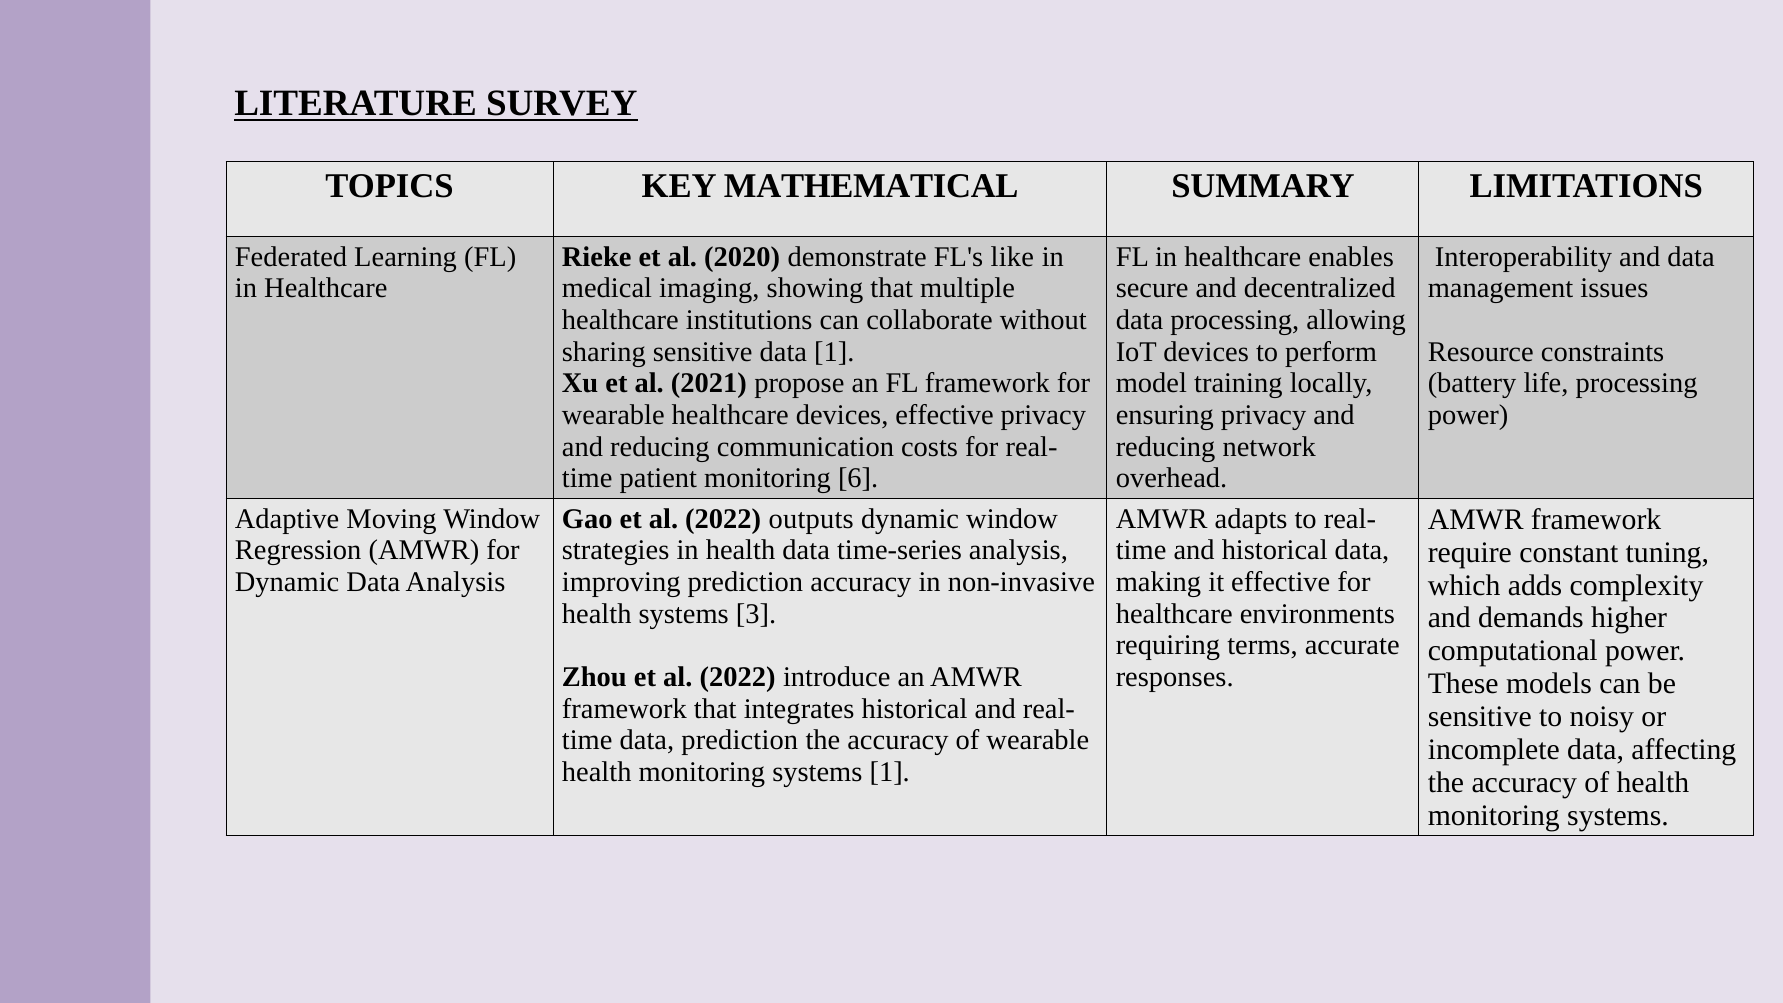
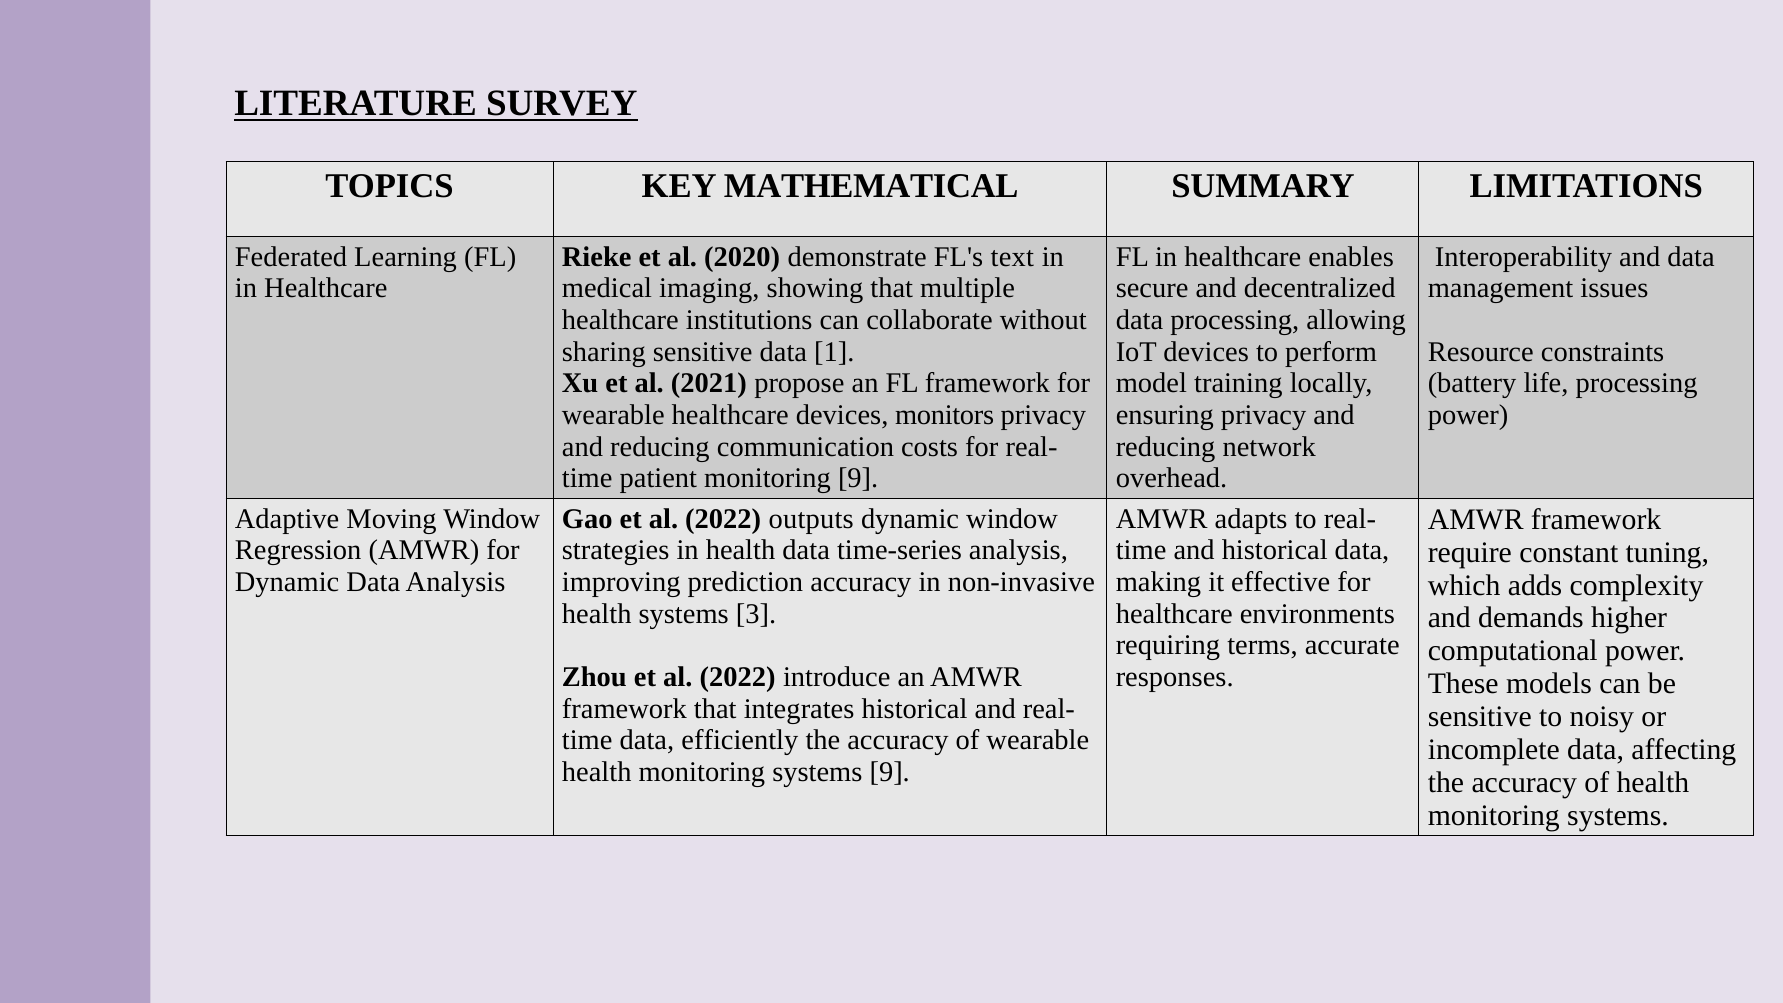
like: like -> text
devices effective: effective -> monitors
monitoring 6: 6 -> 9
data prediction: prediction -> efficiently
systems 1: 1 -> 9
